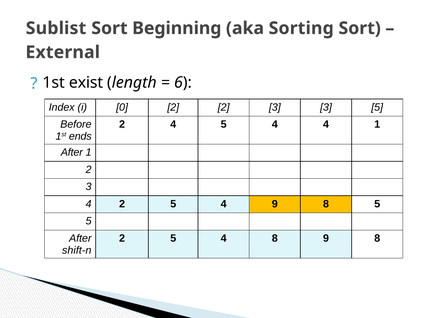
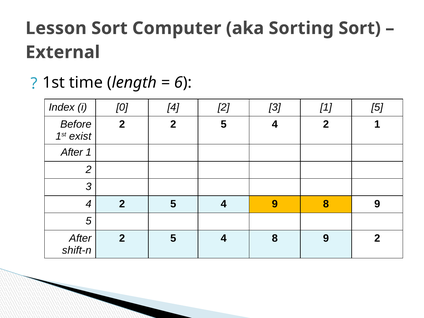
Sublist: Sublist -> Lesson
Beginning: Beginning -> Computer
exist: exist -> time
0 2: 2 -> 4
3 3: 3 -> 1
2 4: 4 -> 2
5 4 4: 4 -> 2
ends: ends -> exist
9 8 5: 5 -> 9
8 9 8: 8 -> 2
